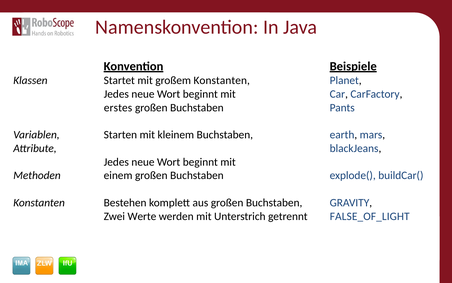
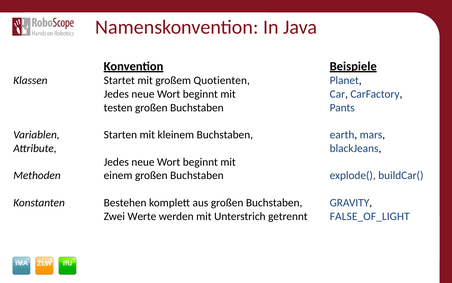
großem Konstanten: Konstanten -> Quotienten
erstes: erstes -> testen
